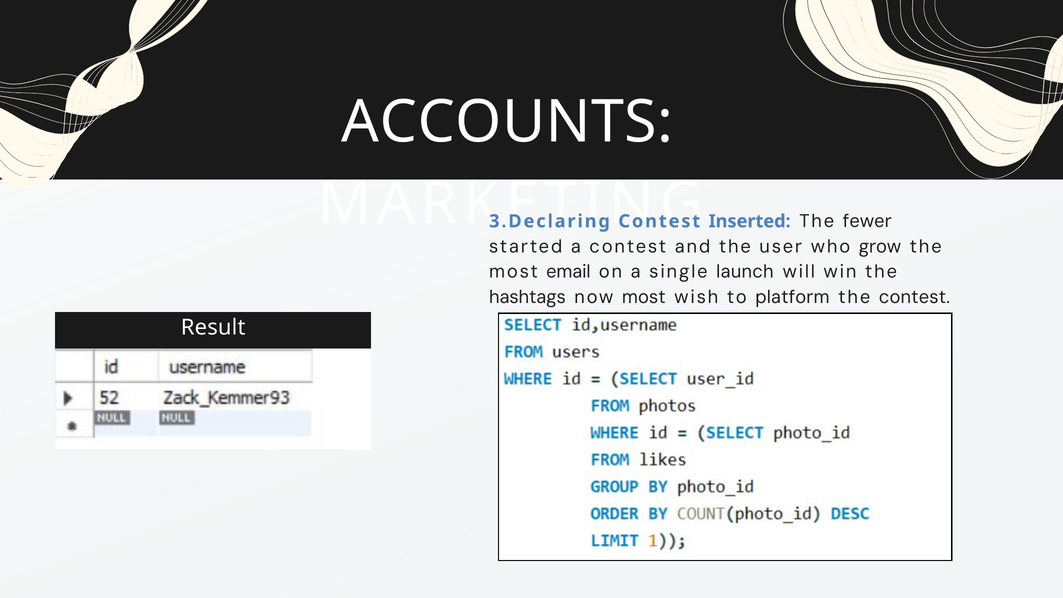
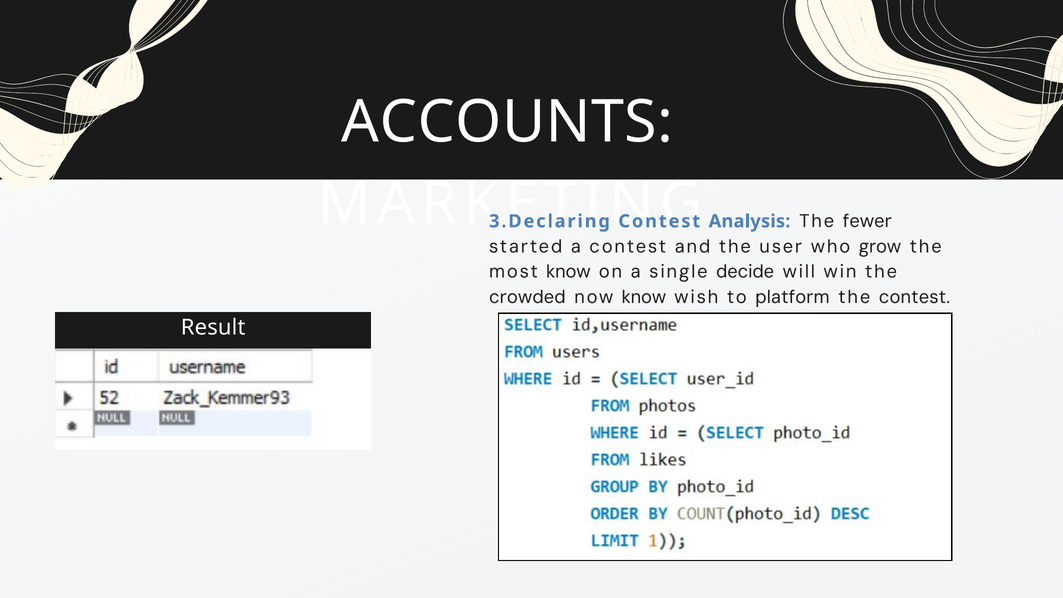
Inserted: Inserted -> Analysis
most email: email -> know
launch: launch -> decide
hashtags: hashtags -> crowded
now most: most -> know
